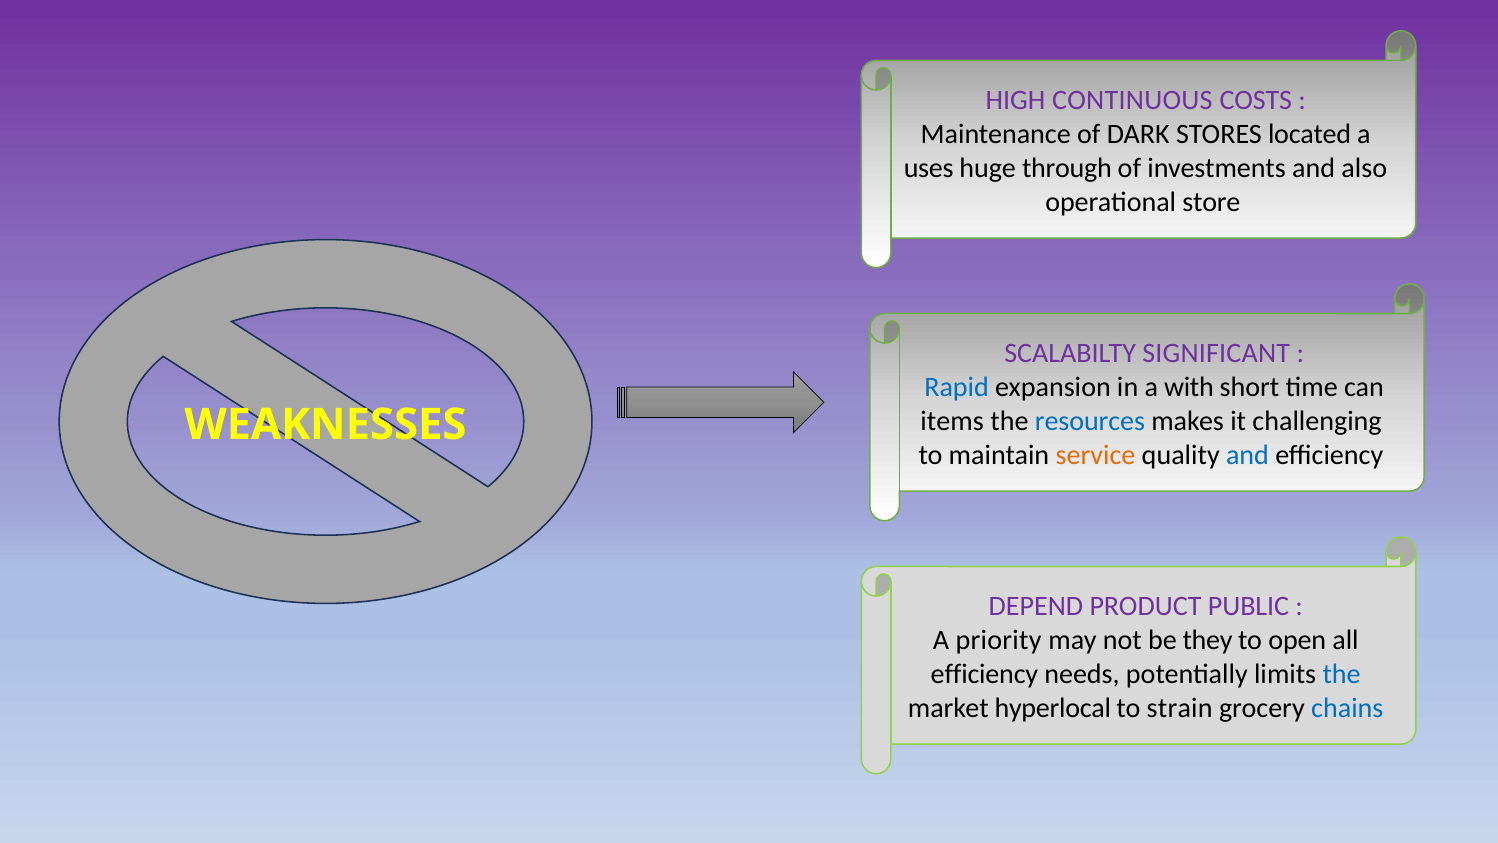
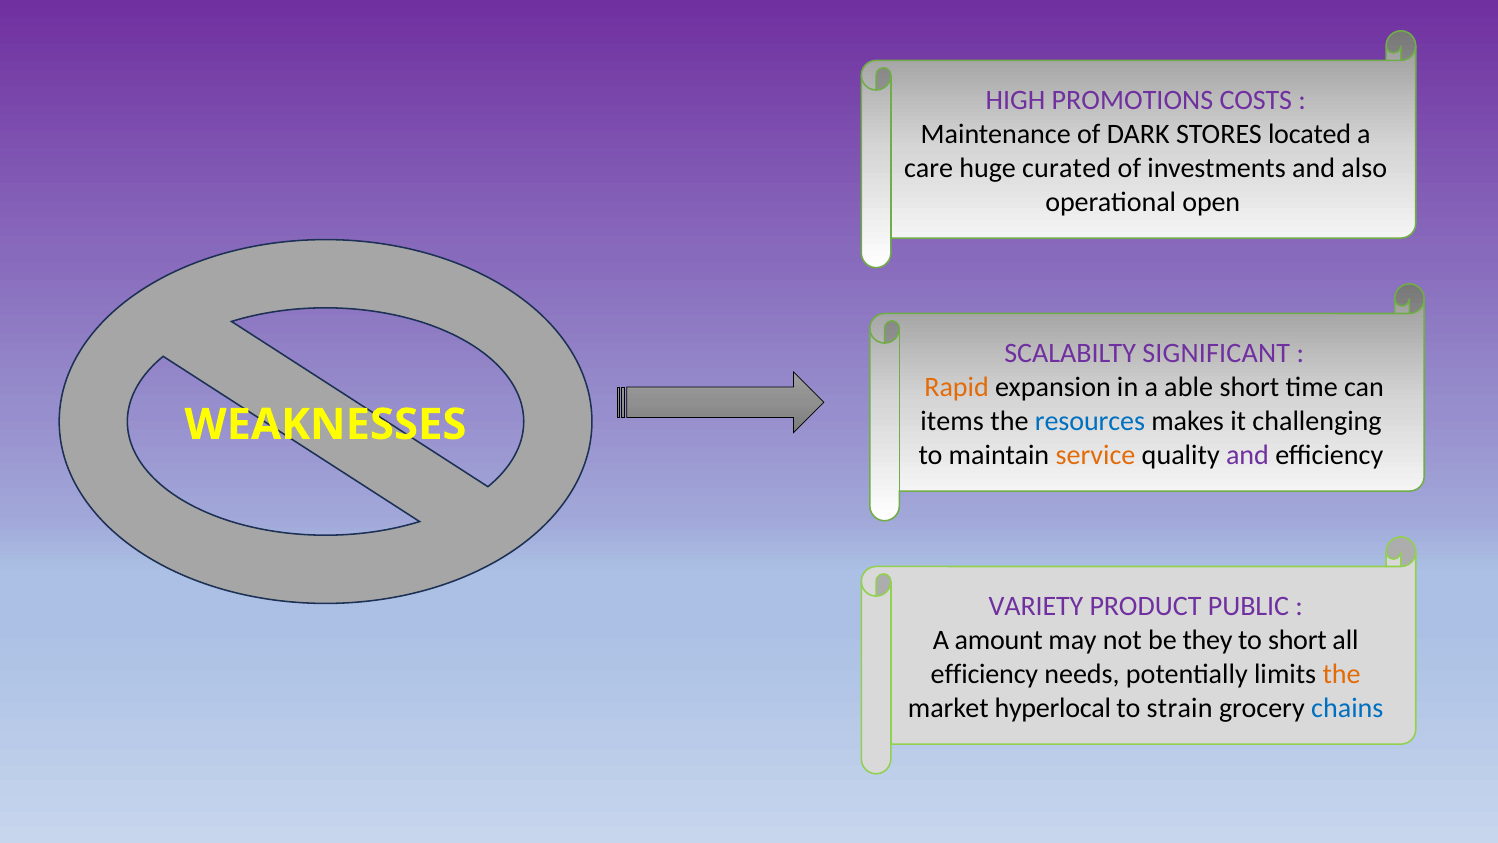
CONTINUOUS: CONTINUOUS -> PROMOTIONS
uses: uses -> care
through: through -> curated
store: store -> open
Rapid colour: blue -> orange
with: with -> able
and at (1248, 455) colour: blue -> purple
DEPEND: DEPEND -> VARIETY
priority: priority -> amount
to open: open -> short
the at (1342, 674) colour: blue -> orange
